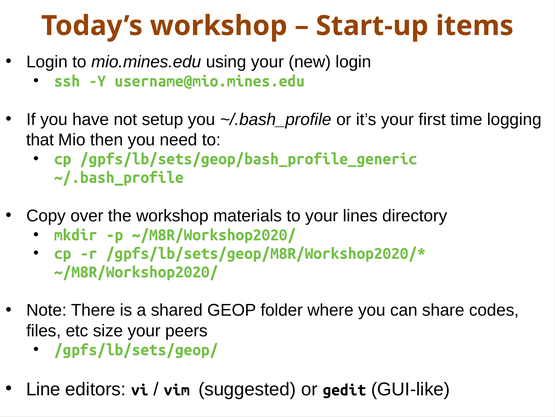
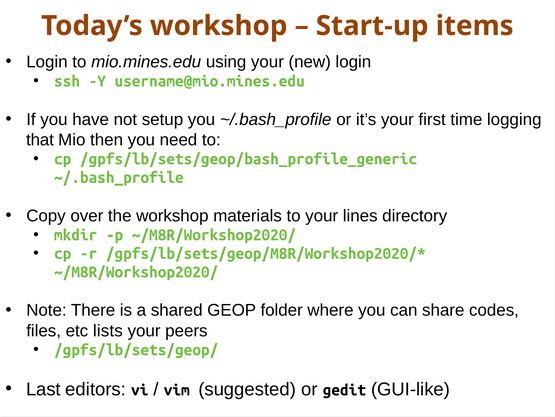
size: size -> lists
Line: Line -> Last
